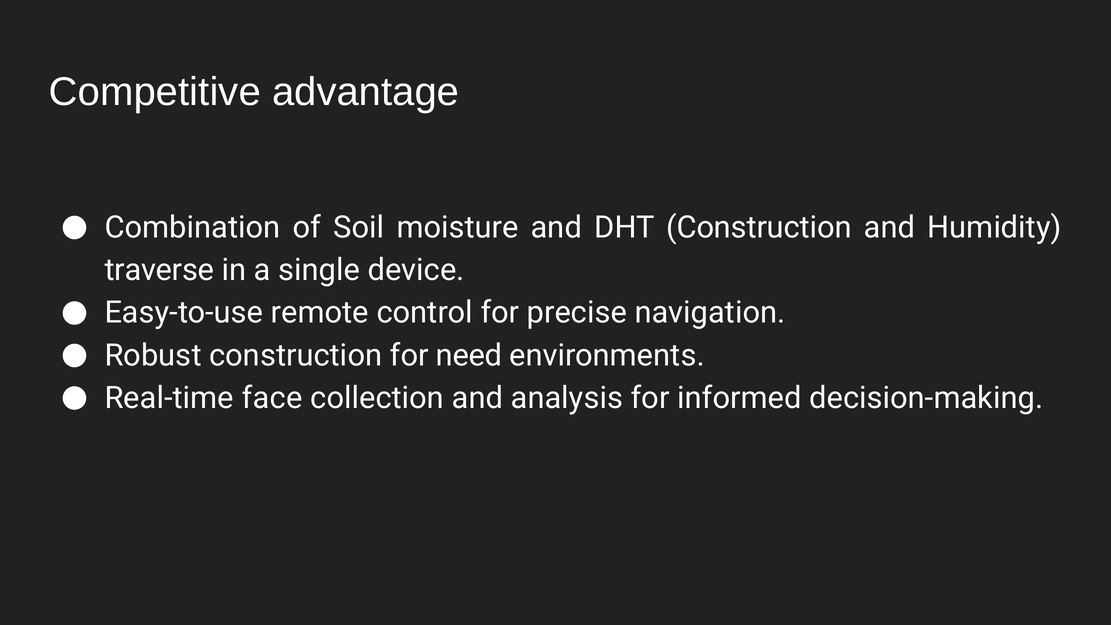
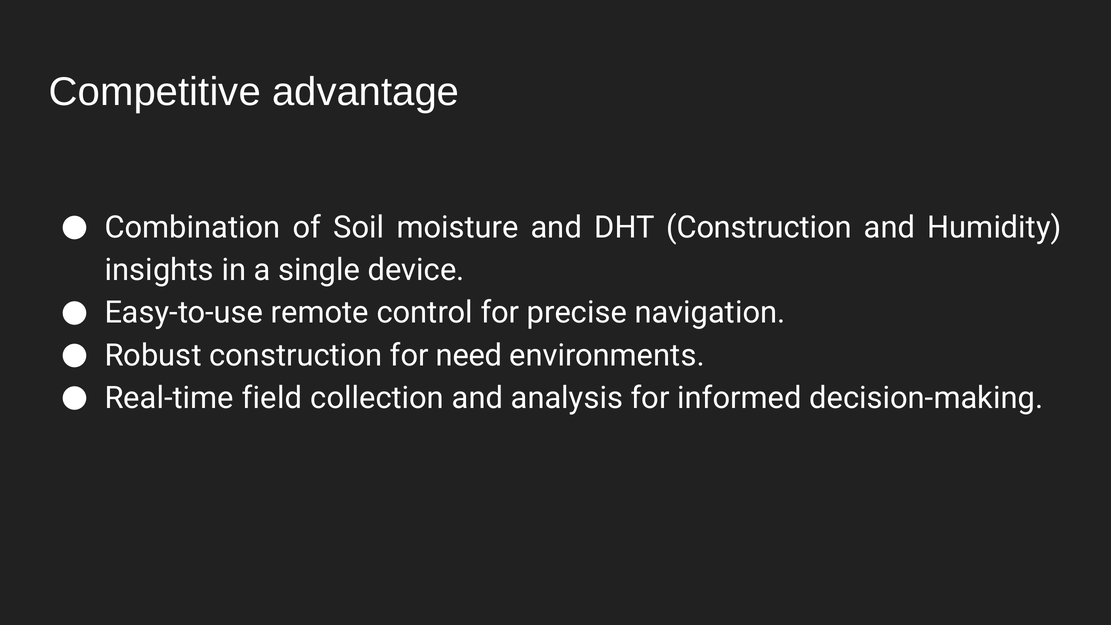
traverse: traverse -> insights
face: face -> field
